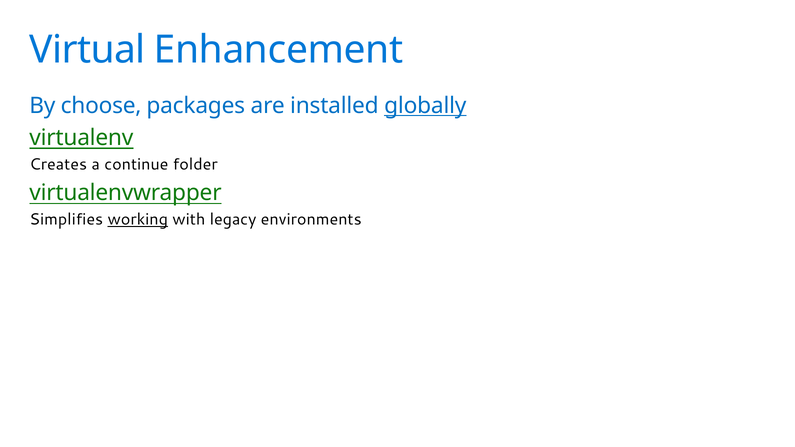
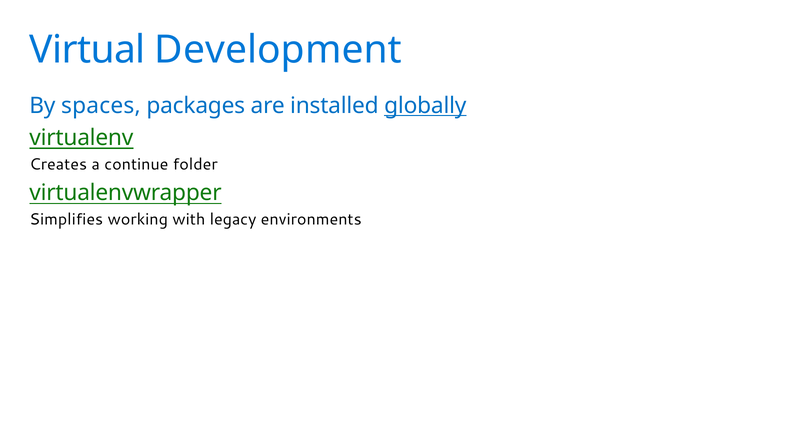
Enhancement: Enhancement -> Development
choose: choose -> spaces
working underline: present -> none
